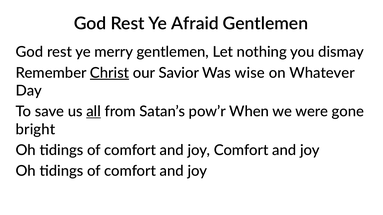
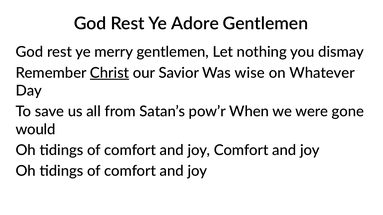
Afraid: Afraid -> Adore
all underline: present -> none
bright: bright -> would
